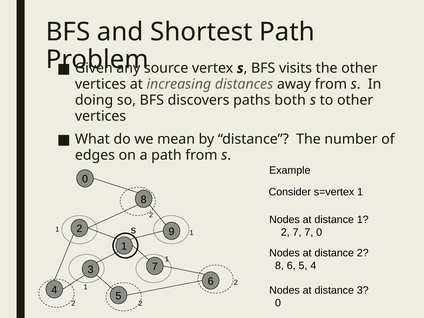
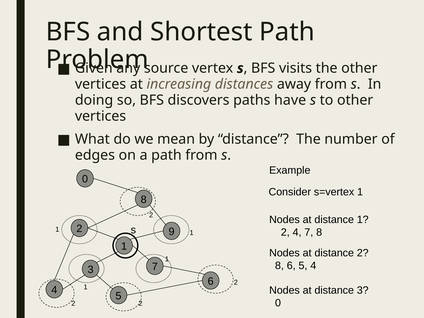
both: both -> have
7 at (297, 232): 7 -> 4
7 0: 0 -> 8
